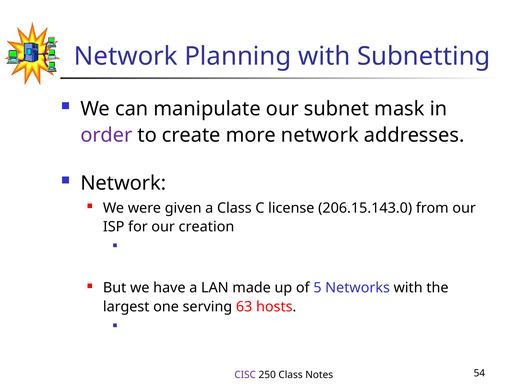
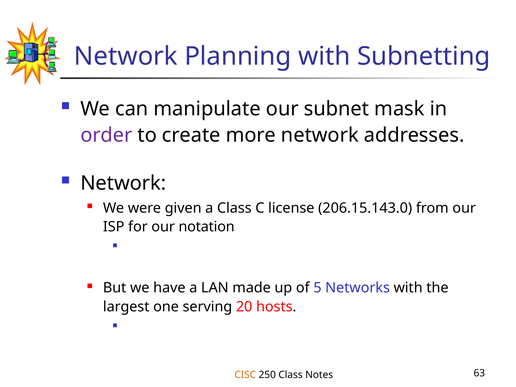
creation: creation -> notation
63: 63 -> 20
CISC colour: purple -> orange
54: 54 -> 63
